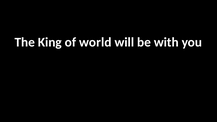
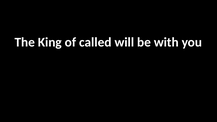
world: world -> called
